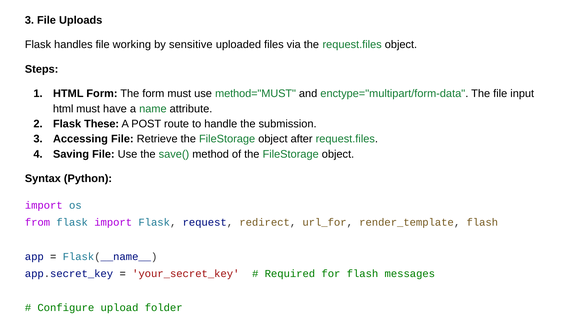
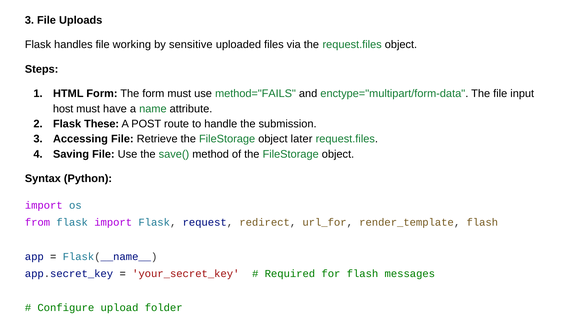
method="MUST: method="MUST -> method="FAILS
html at (63, 109): html -> host
after: after -> later
